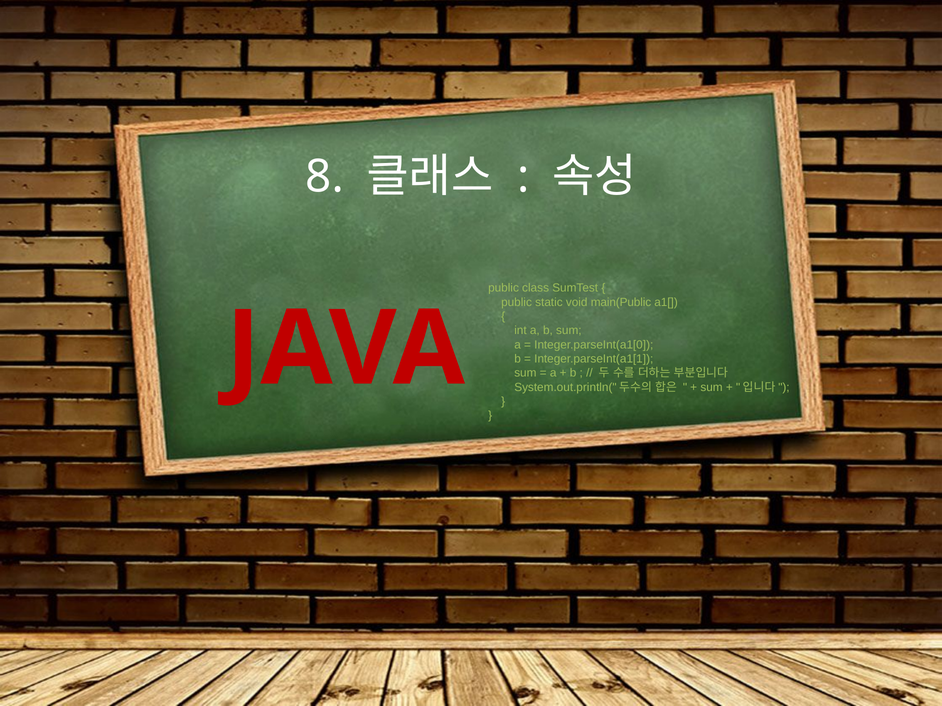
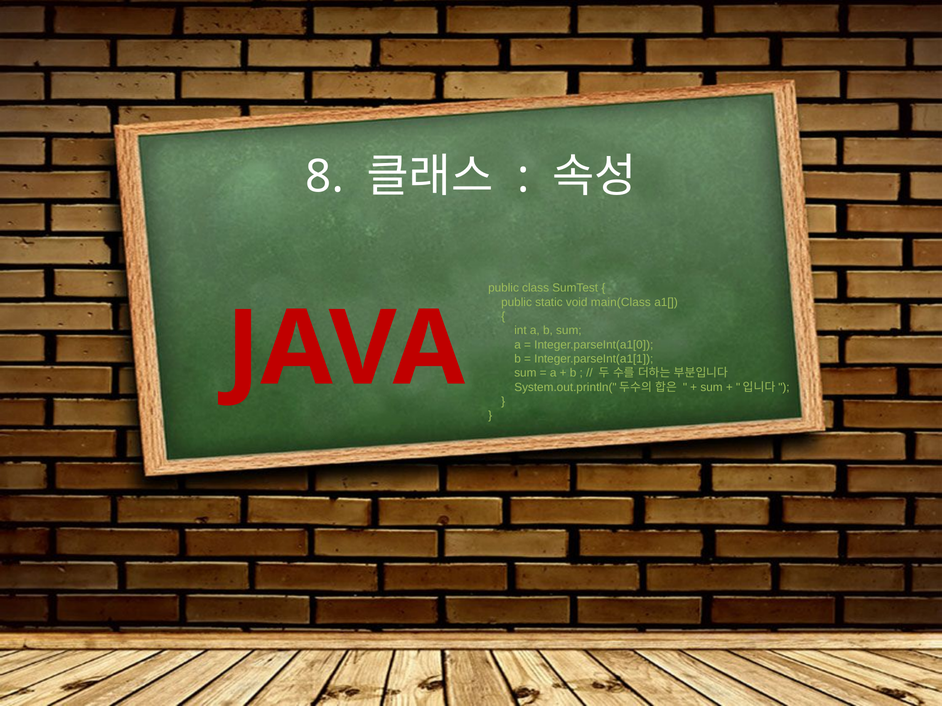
main(Public: main(Public -> main(Class
